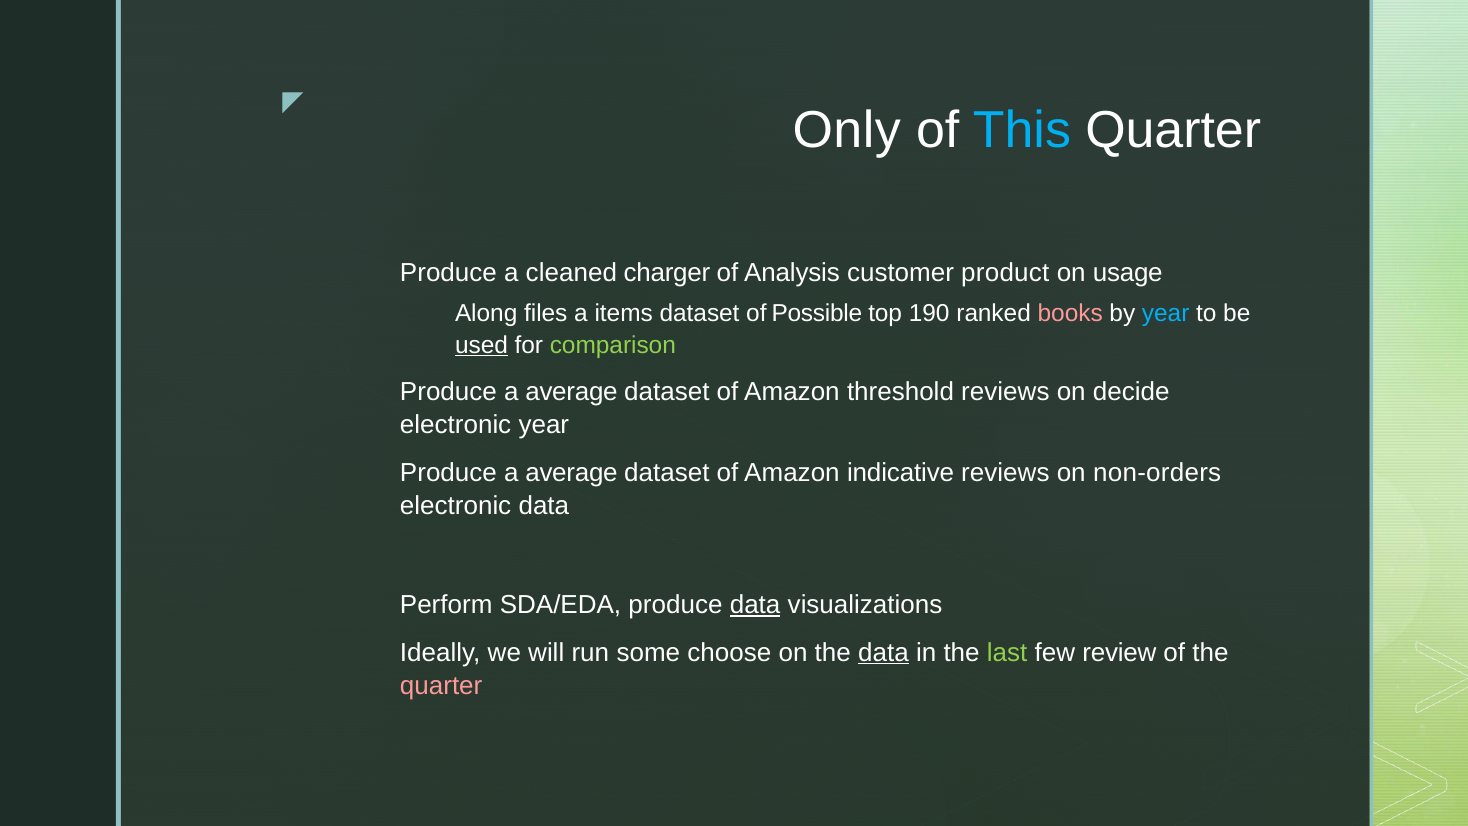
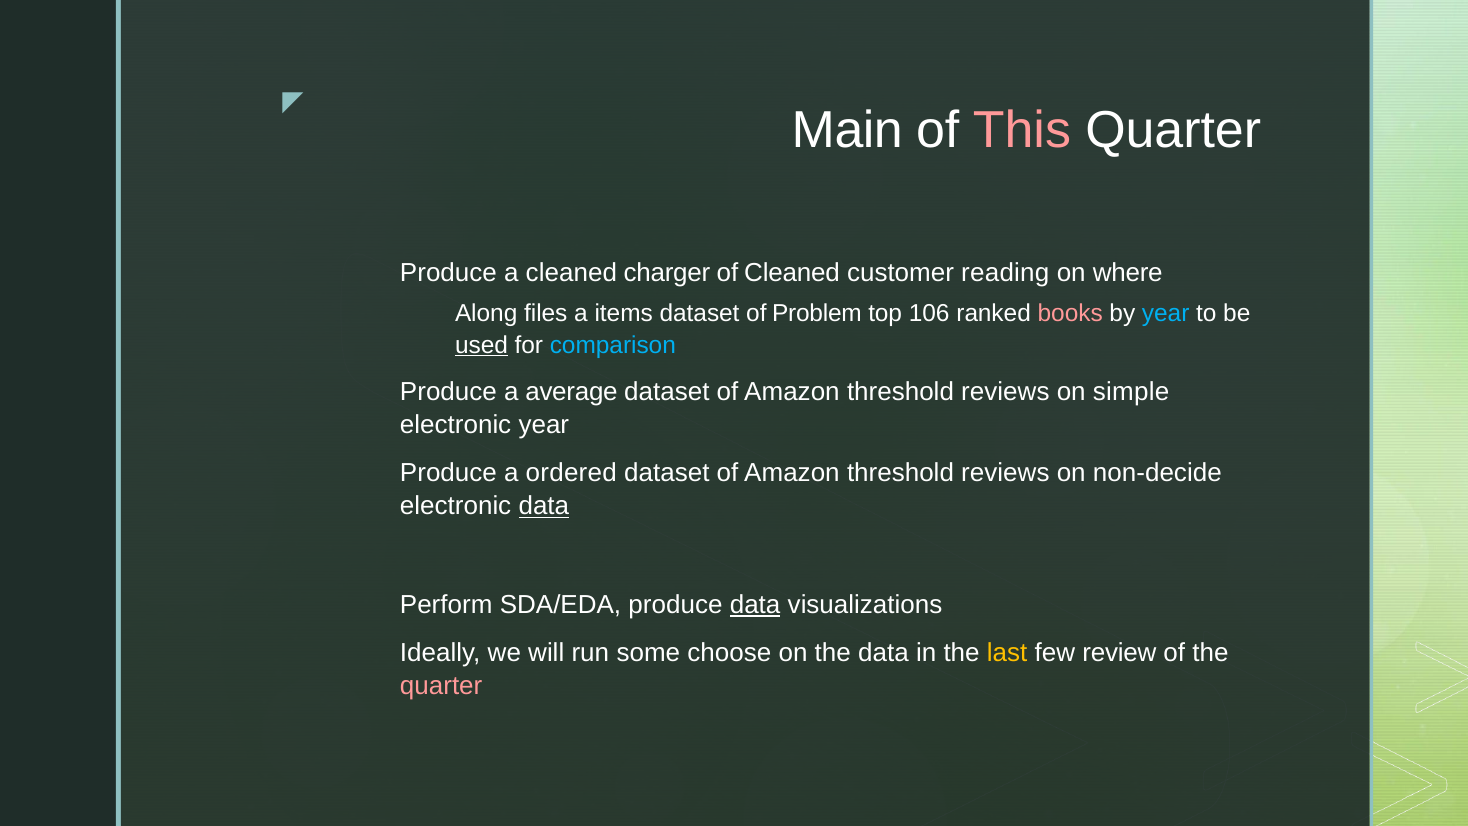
Only: Only -> Main
This colour: light blue -> pink
of Analysis: Analysis -> Cleaned
product: product -> reading
usage: usage -> where
Possible: Possible -> Problem
190: 190 -> 106
comparison colour: light green -> light blue
decide: decide -> simple
average at (572, 473): average -> ordered
indicative at (901, 473): indicative -> threshold
non-orders: non-orders -> non-decide
data at (544, 506) underline: none -> present
data at (883, 652) underline: present -> none
last colour: light green -> yellow
